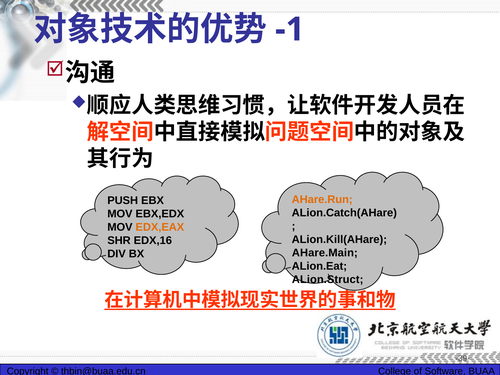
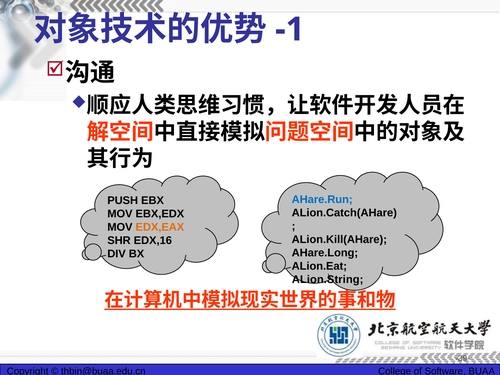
AHare.Run colour: orange -> blue
AHare.Main: AHare.Main -> AHare.Long
ALion.Struct: ALion.Struct -> ALion.String
